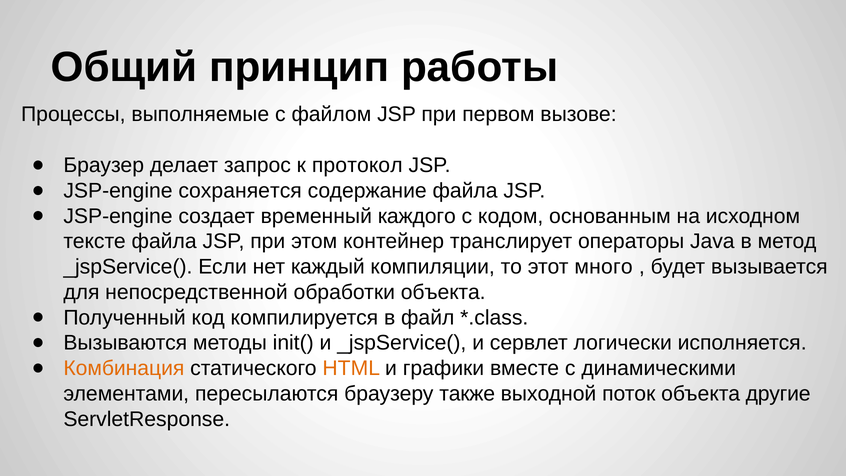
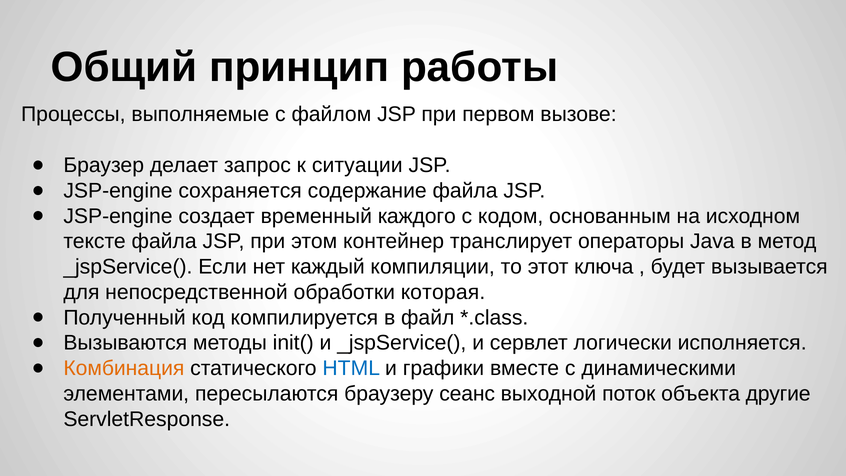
протокол: протокол -> ситуации
много: много -> ключа
обработки объекта: объекта -> которая
HTML colour: orange -> blue
также: также -> сеанс
